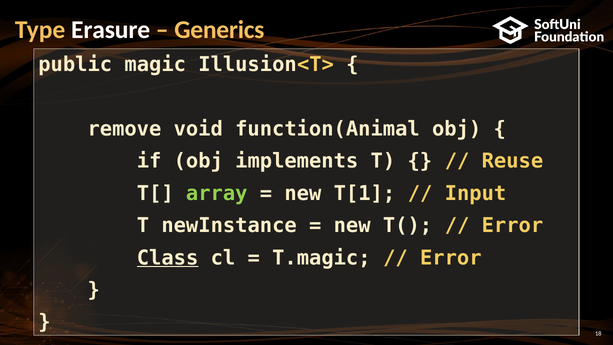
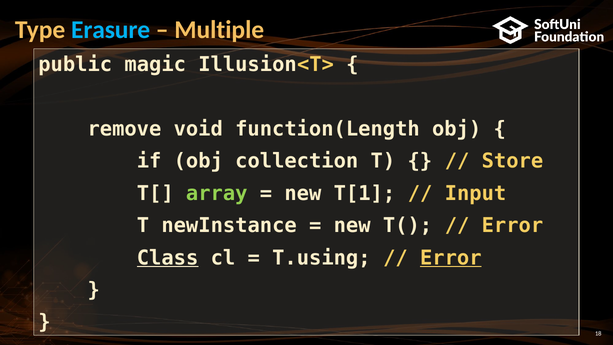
Erasure colour: white -> light blue
Generics: Generics -> Multiple
function(Animal: function(Animal -> function(Length
implements: implements -> collection
Reuse: Reuse -> Store
T.magic: T.magic -> T.using
Error at (451, 258) underline: none -> present
